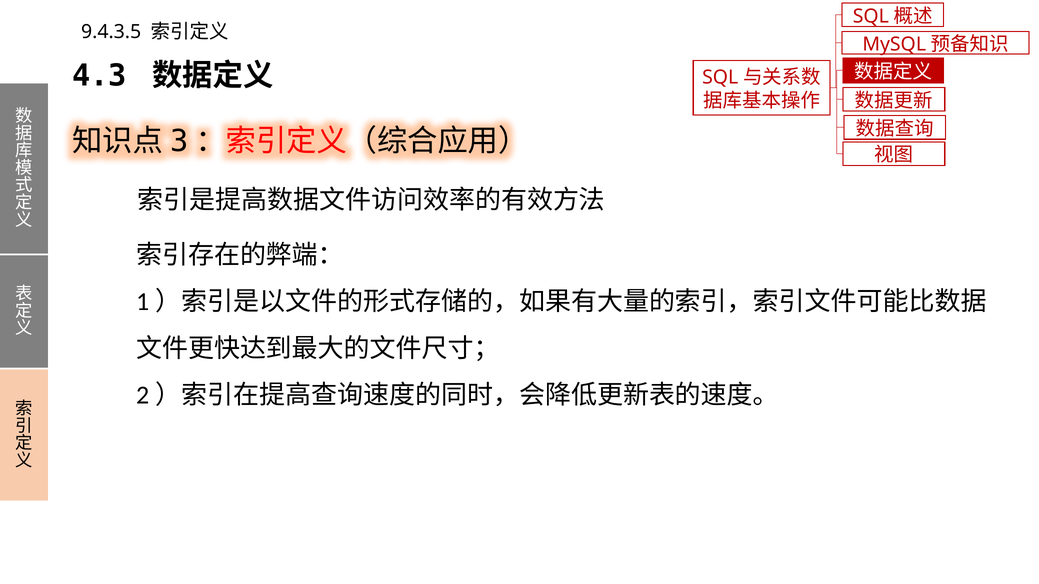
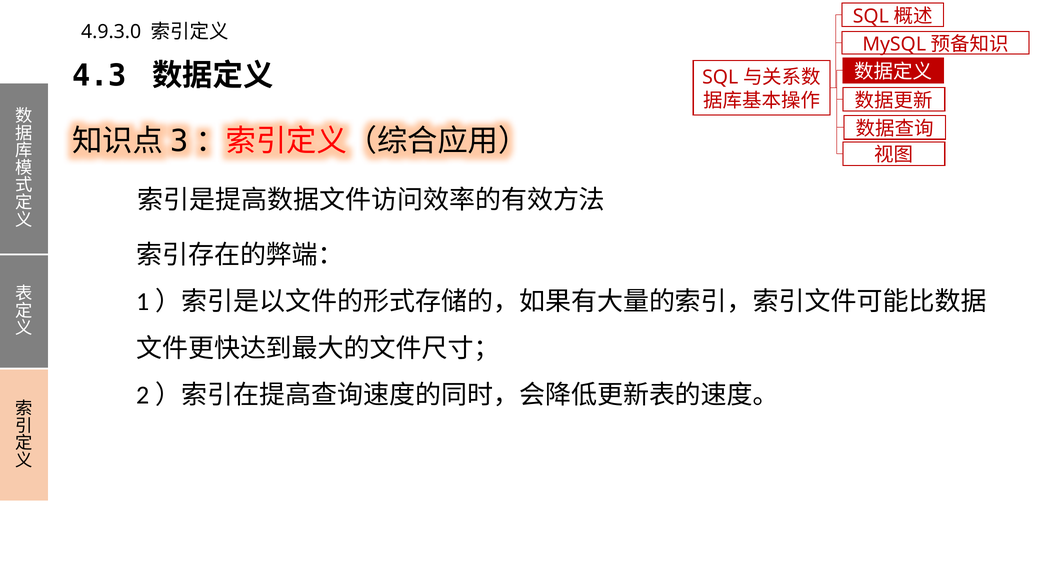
9.4.3.5: 9.4.3.5 -> 4.9.3.0
